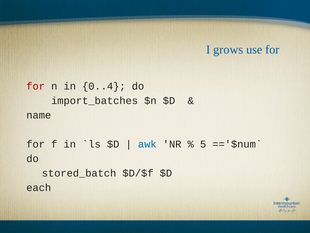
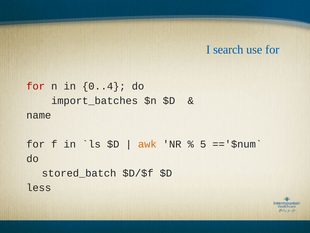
grows: grows -> search
awk colour: blue -> orange
each: each -> less
